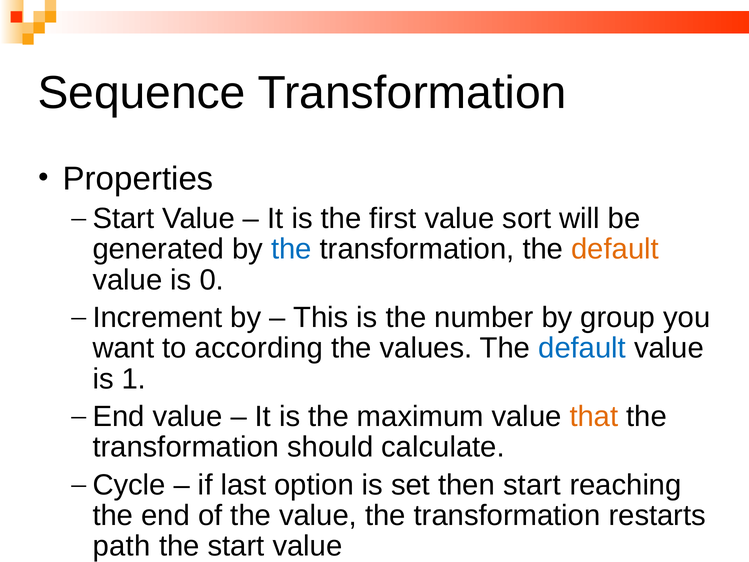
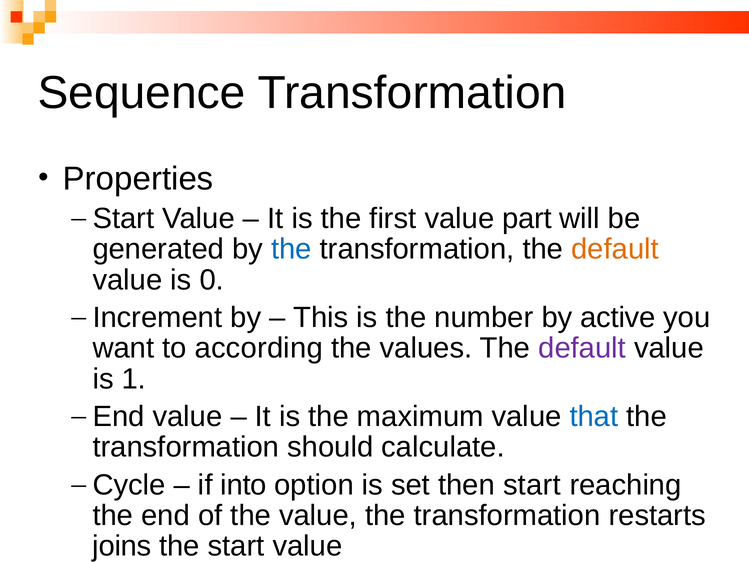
sort: sort -> part
group: group -> active
default at (582, 348) colour: blue -> purple
that colour: orange -> blue
last: last -> into
path: path -> joins
